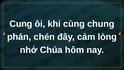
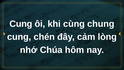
phán at (19, 37): phán -> cung
